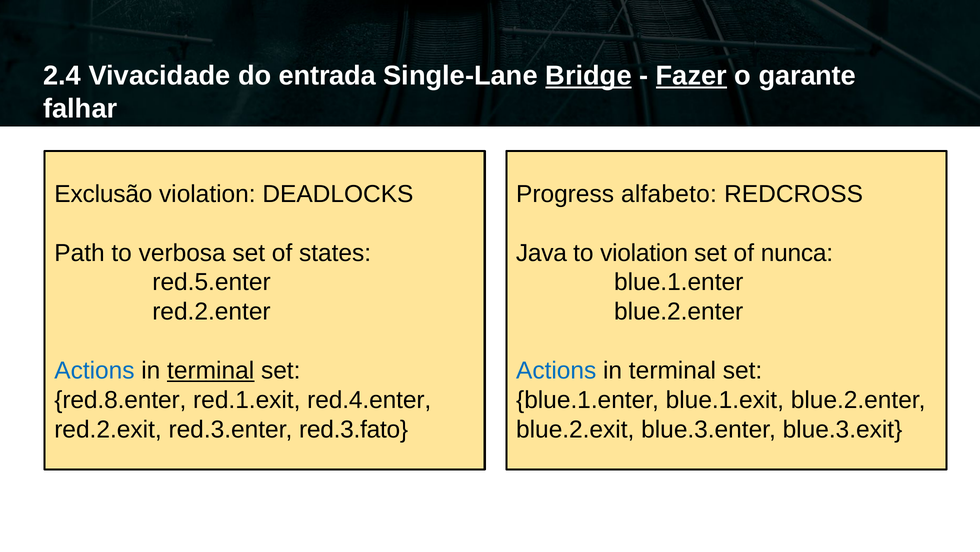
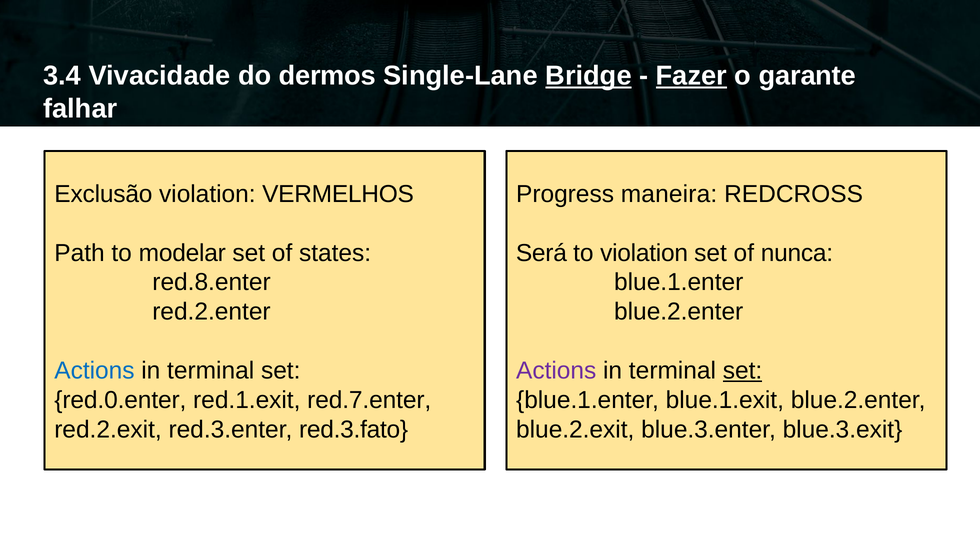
2.4: 2.4 -> 3.4
entrada: entrada -> dermos
DEADLOCKS: DEADLOCKS -> VERMELHOS
alfabeto: alfabeto -> maneira
verbosa: verbosa -> modelar
Java: Java -> Será
red.5.enter: red.5.enter -> red.8.enter
terminal at (211, 370) underline: present -> none
Actions at (556, 370) colour: blue -> purple
set at (743, 370) underline: none -> present
red.8.enter: red.8.enter -> red.0.enter
red.4.enter: red.4.enter -> red.7.enter
